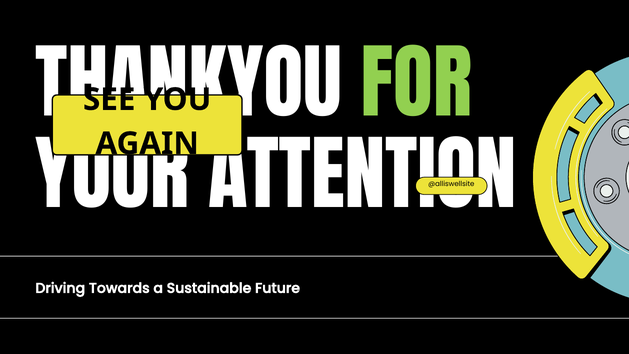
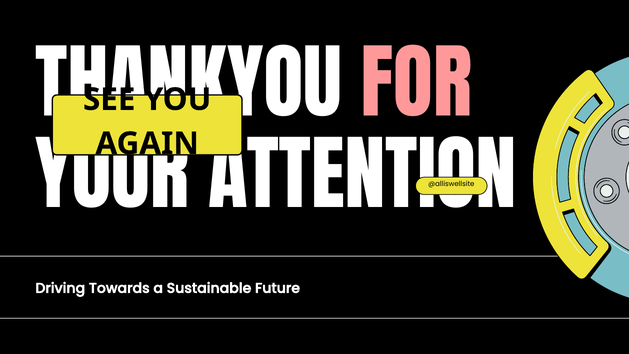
FOR colour: light green -> pink
